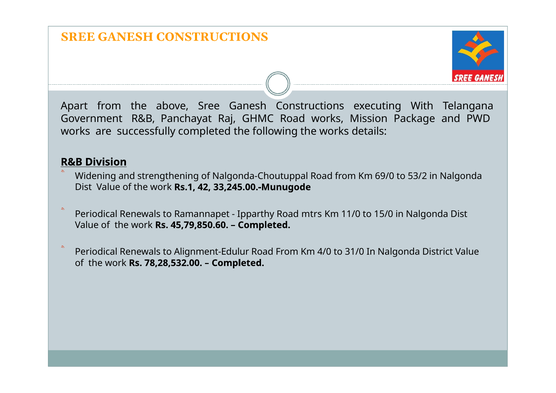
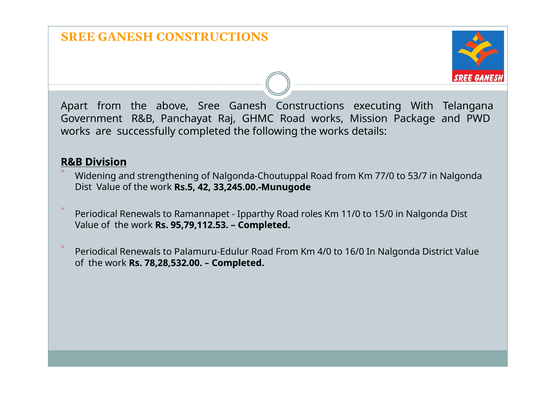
69/0: 69/0 -> 77/0
53/2: 53/2 -> 53/7
Rs.1: Rs.1 -> Rs.5
mtrs: mtrs -> roles
45,79,850.60: 45,79,850.60 -> 95,79,112.53
Alignment-Edulur: Alignment-Edulur -> Palamuru-Edulur
31/0: 31/0 -> 16/0
